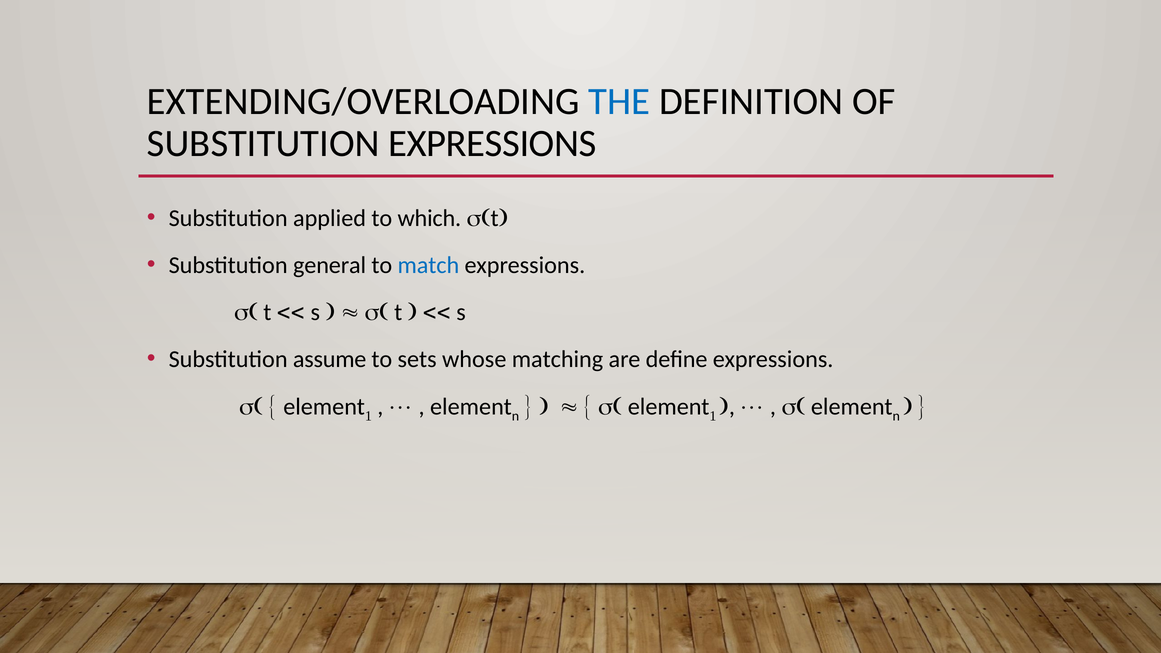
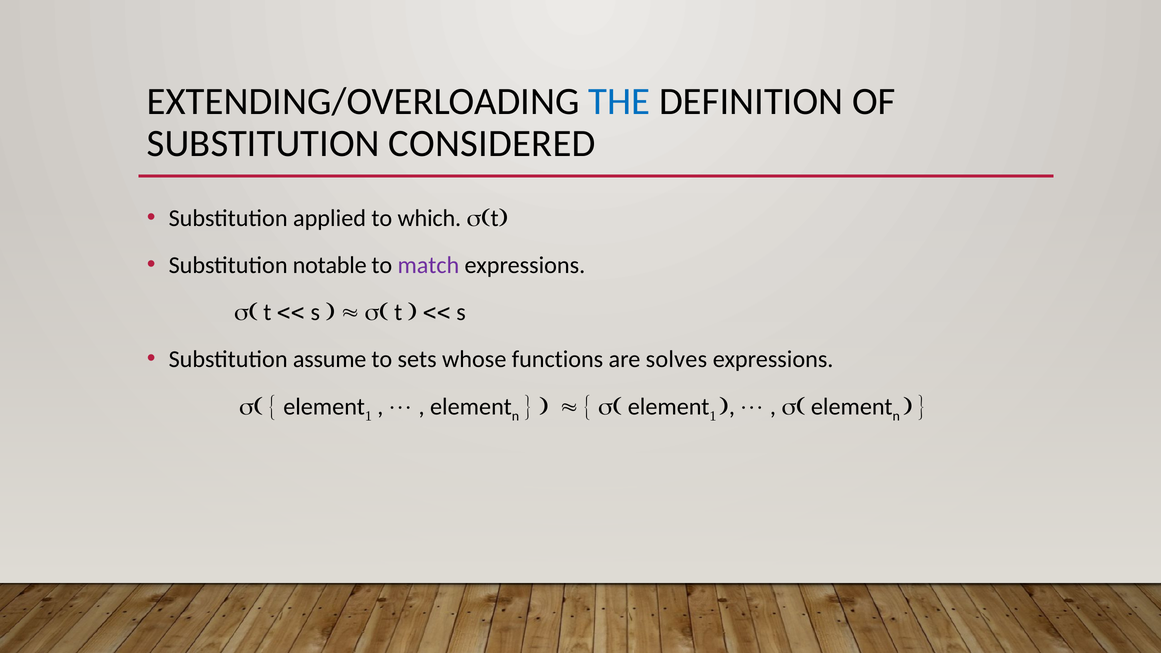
SUBSTITUTION EXPRESSIONS: EXPRESSIONS -> CONSIDERED
general: general -> notable
match colour: blue -> purple
matching: matching -> functions
deﬁne: deﬁne -> solves
